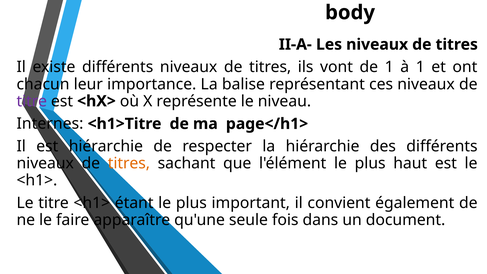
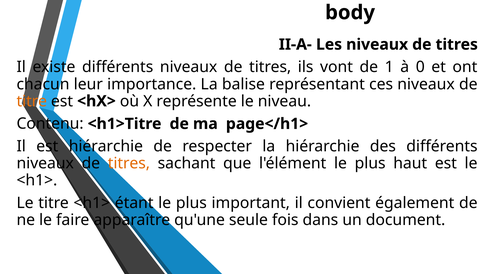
à 1: 1 -> 0
titre at (32, 101) colour: purple -> orange
Internes: Internes -> Contenu
